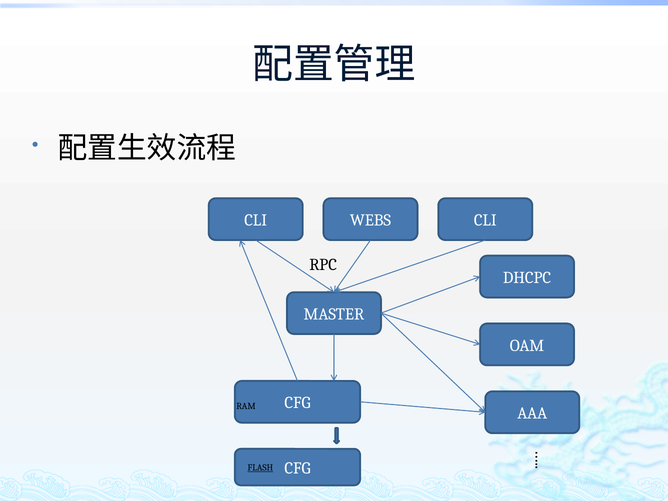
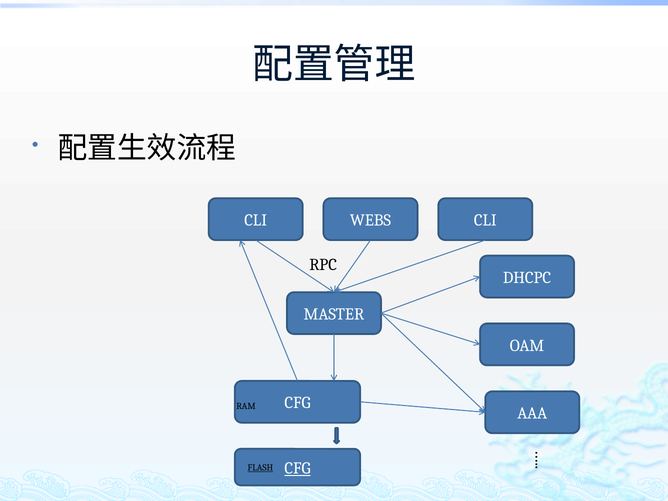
CFG at (298, 468) underline: none -> present
